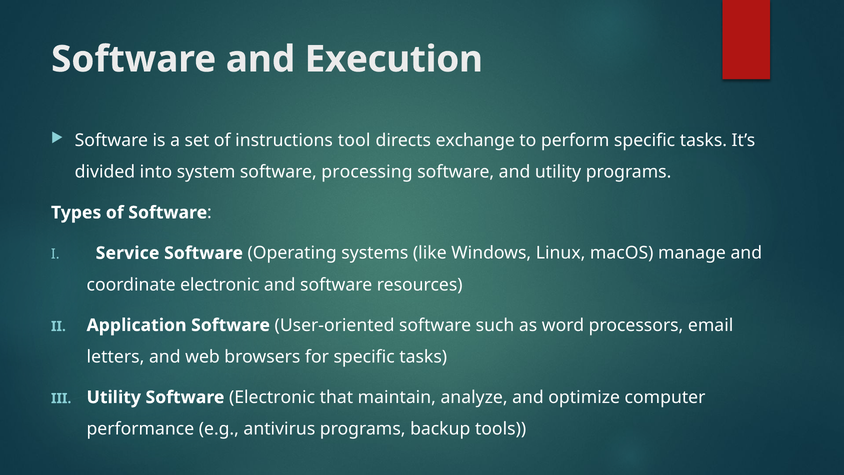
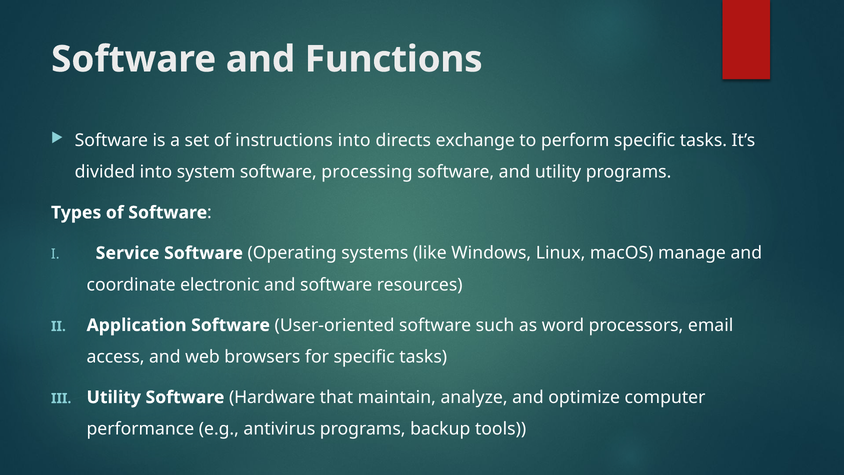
Execution: Execution -> Functions
instructions tool: tool -> into
letters: letters -> access
Software Electronic: Electronic -> Hardware
